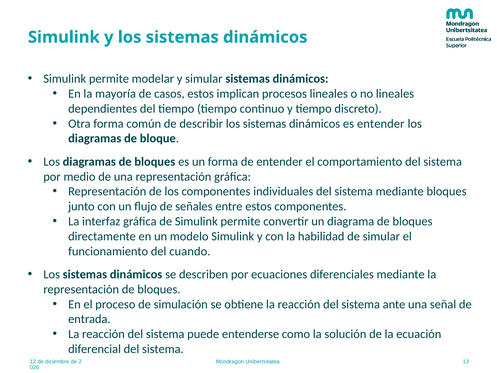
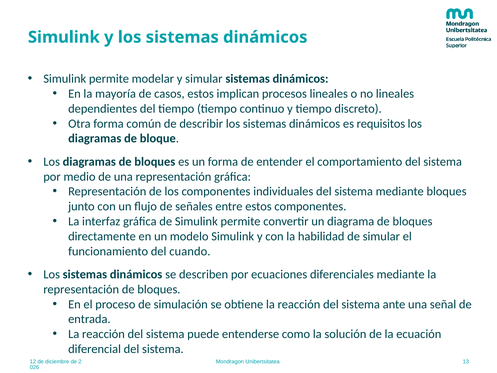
es entender: entender -> requisitos
